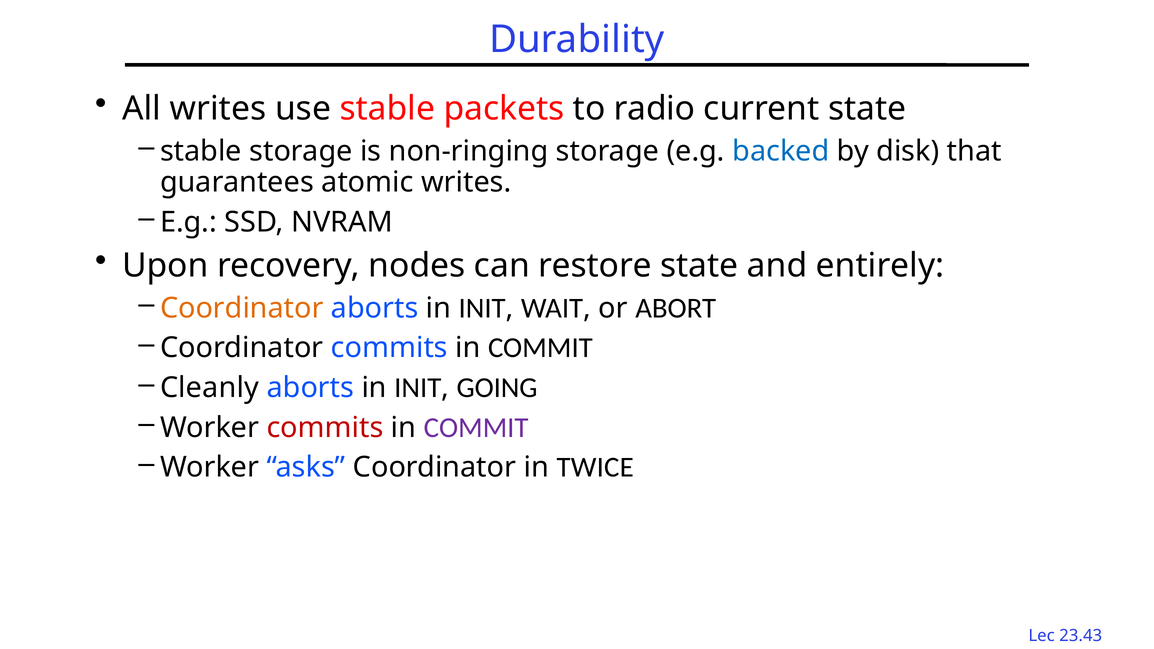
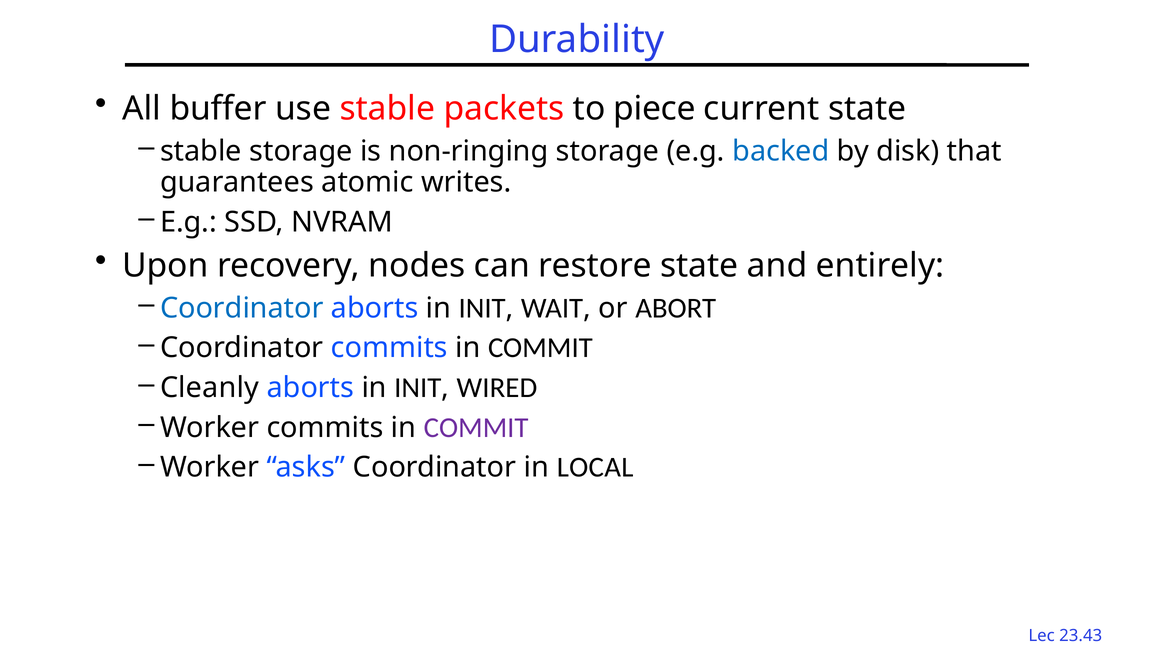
All writes: writes -> buffer
radio: radio -> piece
Coordinator at (242, 308) colour: orange -> blue
GOING: GOING -> WIRED
commits at (325, 428) colour: red -> black
TWICE: TWICE -> LOCAL
